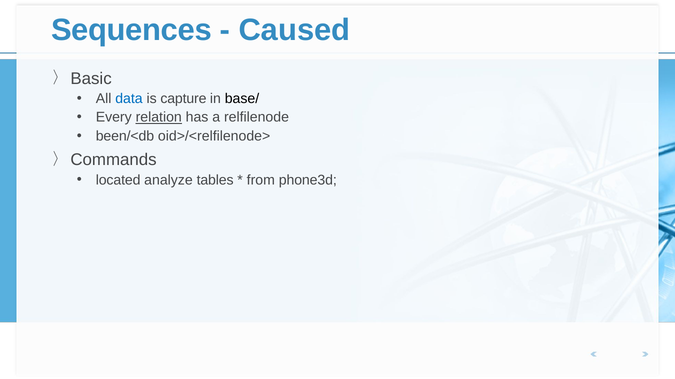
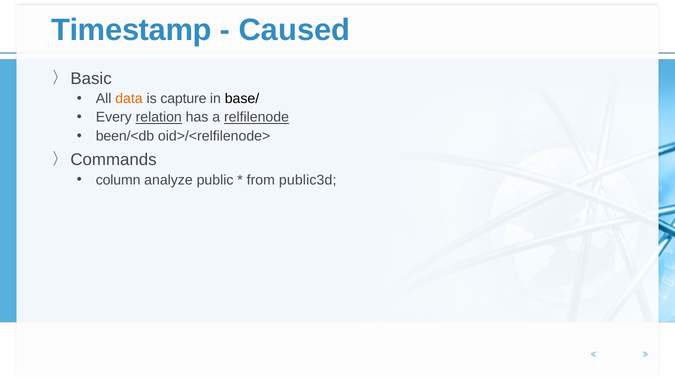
Sequences: Sequences -> Timestamp
data colour: blue -> orange
relfilenode underline: none -> present
located: located -> column
tables: tables -> public
phone3d: phone3d -> public3d
